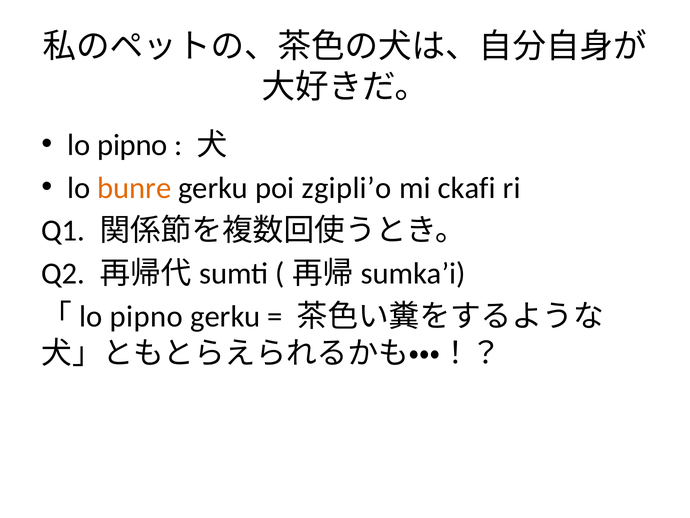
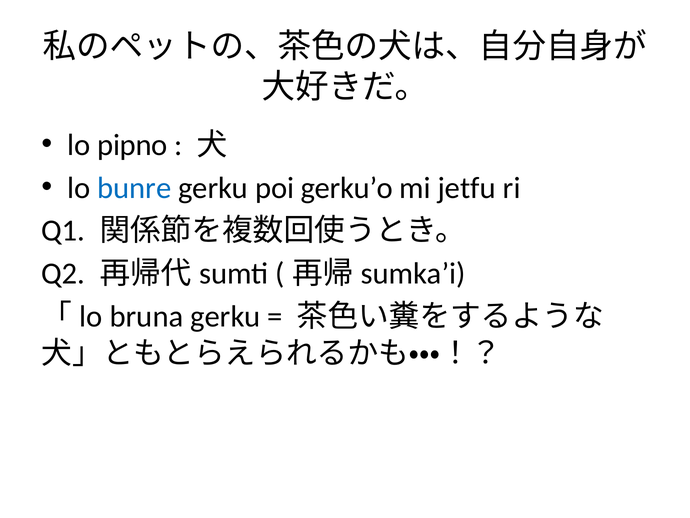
bunre colour: orange -> blue
zgipli’o: zgipli’o -> gerku’o
ckafi: ckafi -> jetfu
「lo pipno: pipno -> bruna
